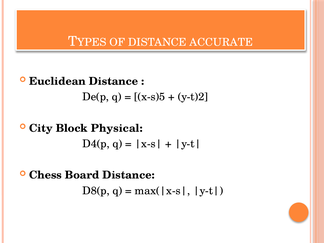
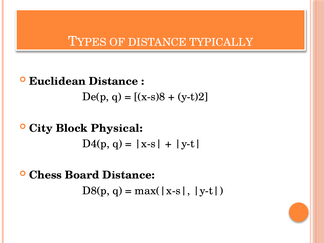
ACCURATE: ACCURATE -> TYPICALLY
x-s)5: x-s)5 -> x-s)8
